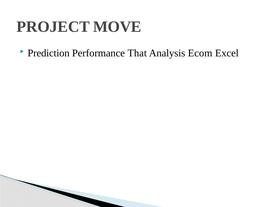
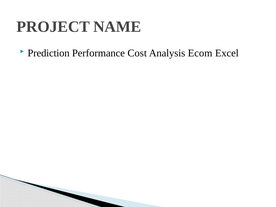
MOVE: MOVE -> NAME
That: That -> Cost
